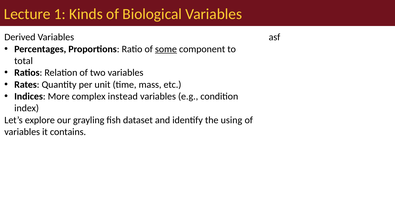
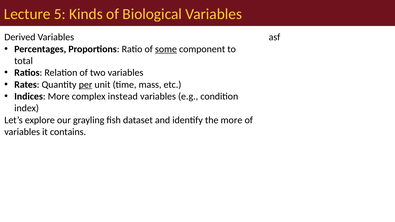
1: 1 -> 5
per underline: none -> present
the using: using -> more
